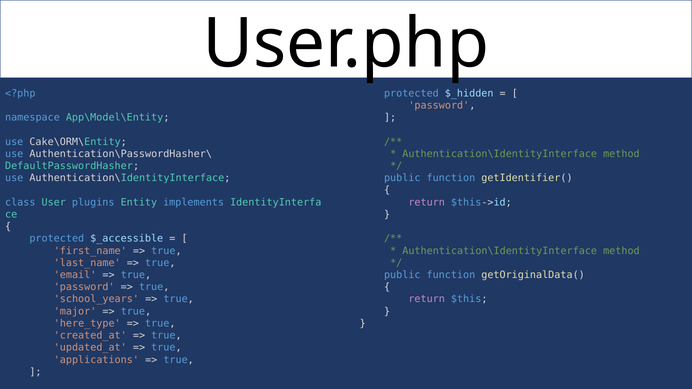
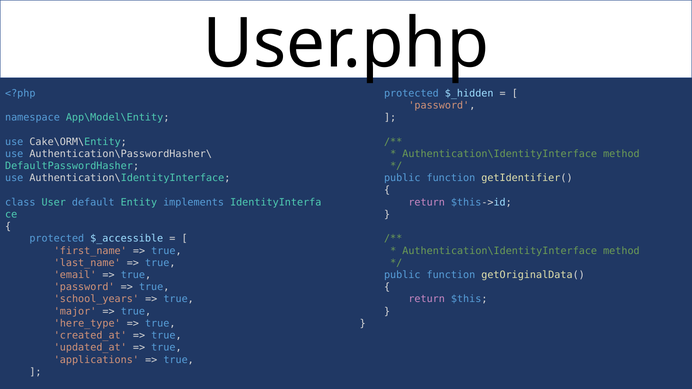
plugins: plugins -> default
